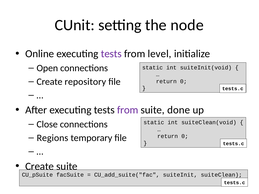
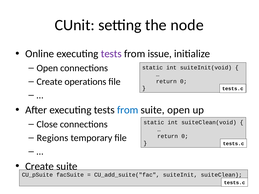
level: level -> issue
repository: repository -> operations
from at (128, 110) colour: purple -> blue
suite done: done -> open
